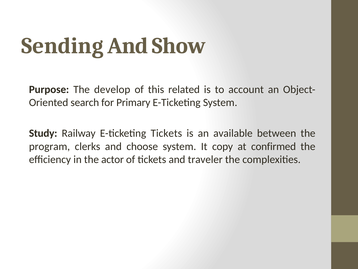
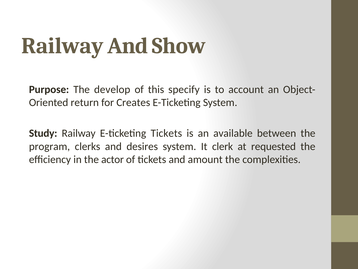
Sending at (62, 46): Sending -> Railway
related: related -> specify
search: search -> return
Primary: Primary -> Creates
choose: choose -> desires
copy: copy -> clerk
confirmed: confirmed -> requested
traveler: traveler -> amount
